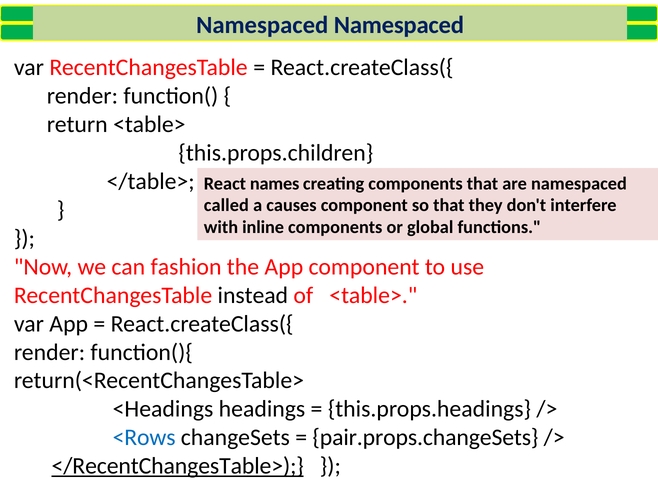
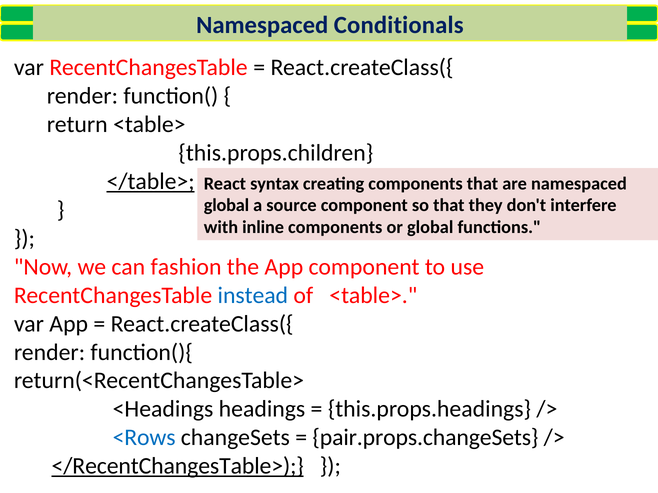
Namespaced Namespaced: Namespaced -> Conditionals
</table> underline: none -> present
names: names -> syntax
called at (226, 206): called -> global
causes: causes -> source
instead colour: black -> blue
